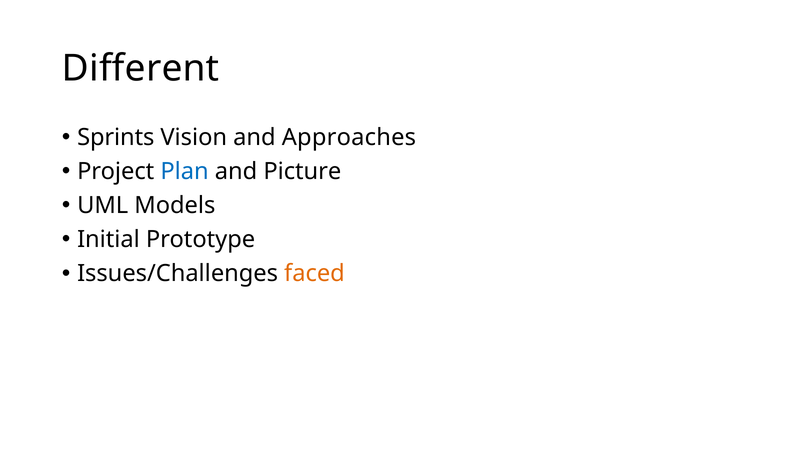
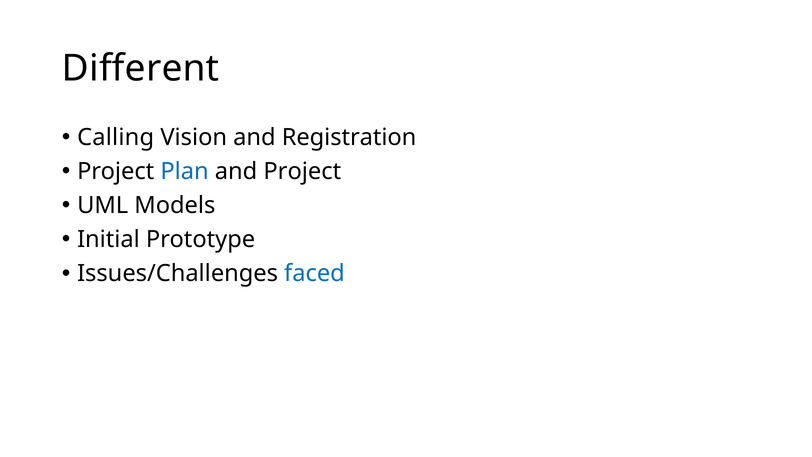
Sprints: Sprints -> Calling
Approaches: Approaches -> Registration
and Picture: Picture -> Project
faced colour: orange -> blue
